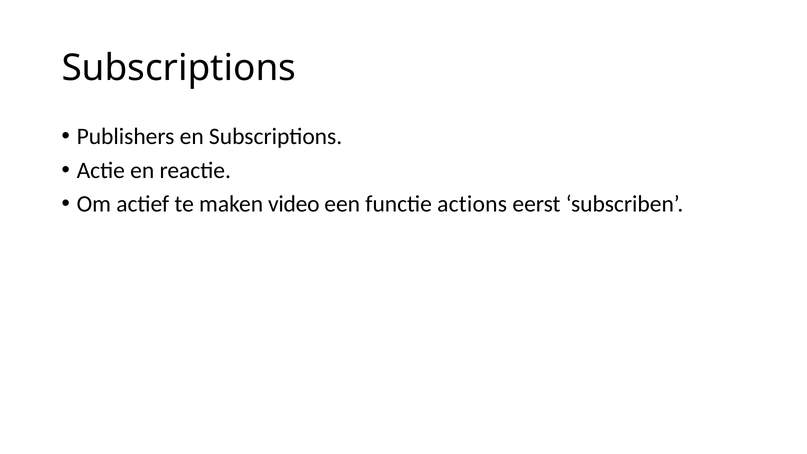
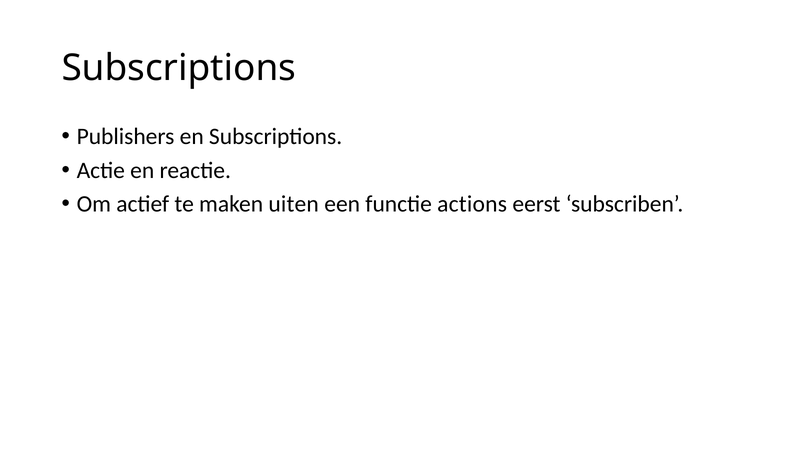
video: video -> uiten
